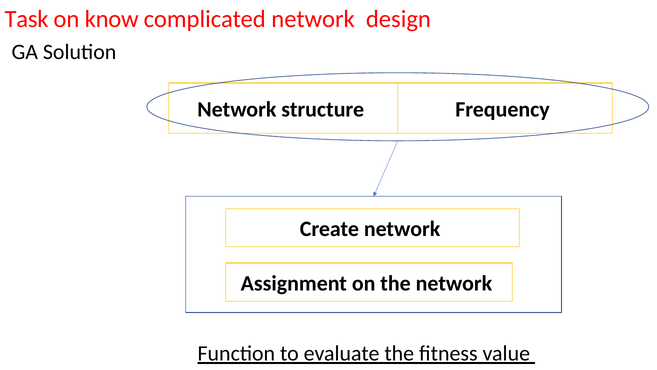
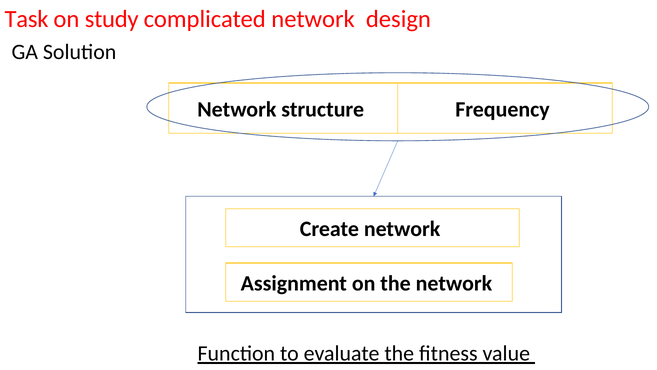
know: know -> study
